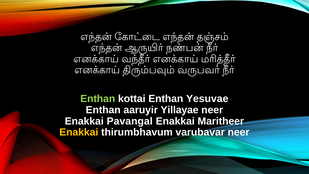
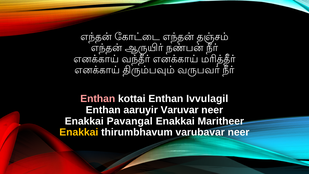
Enthan at (98, 99) colour: light green -> pink
Yesuvae: Yesuvae -> Ivvulagil
Yillayae: Yillayae -> Varuvar
